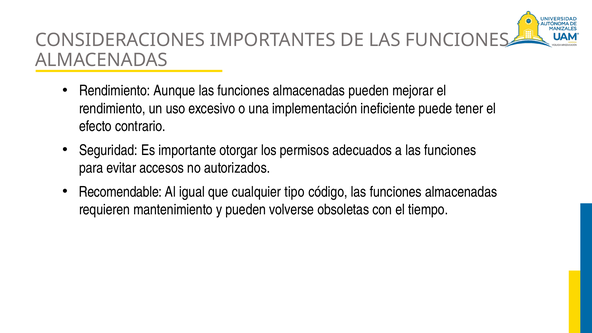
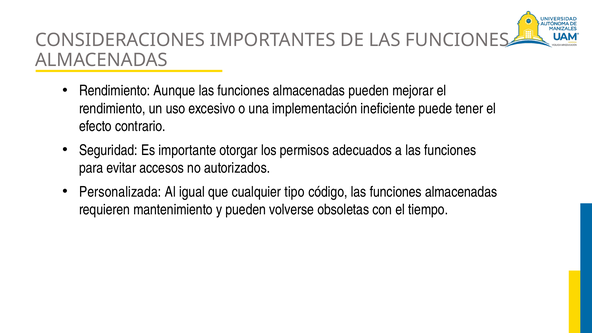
Recomendable: Recomendable -> Personalizada
